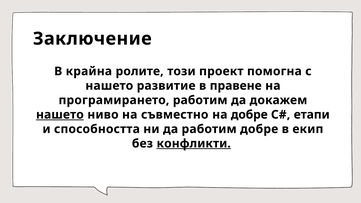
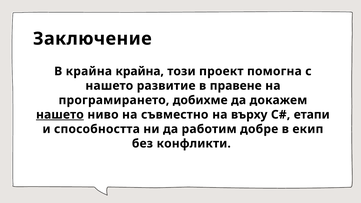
крайна ролите: ролите -> крайна
програмирането работим: работим -> добихме
на добре: добре -> върху
конфликти underline: present -> none
